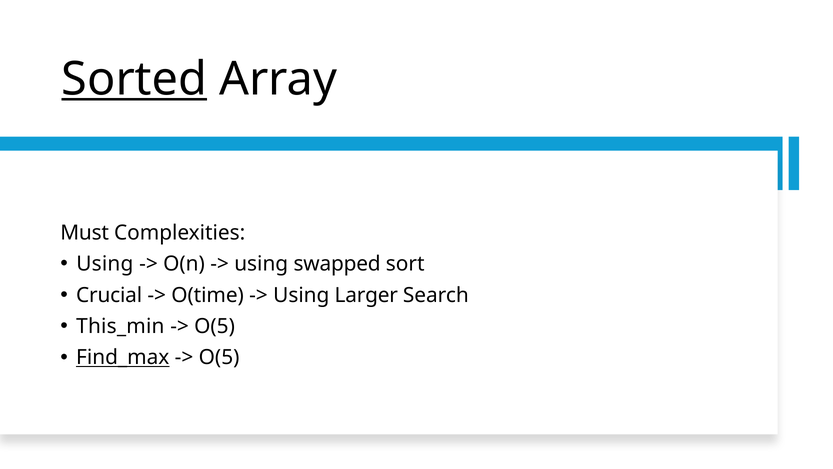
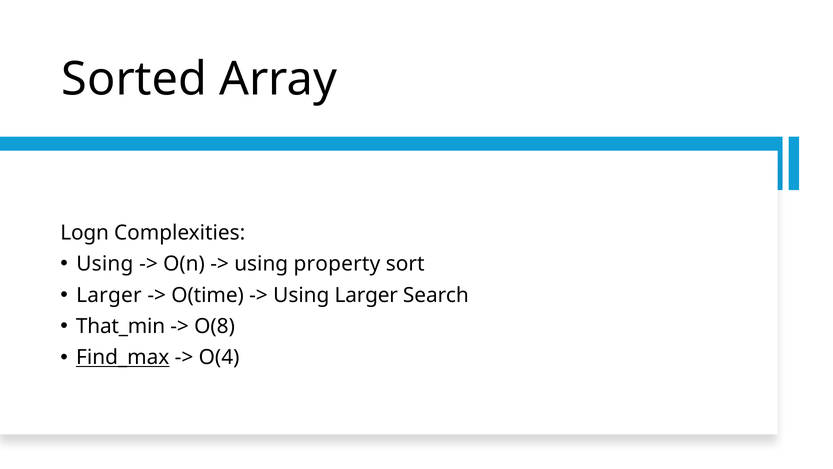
Sorted underline: present -> none
Must: Must -> Logn
swapped: swapped -> property
Crucial at (109, 295): Crucial -> Larger
This_min: This_min -> That_min
O(5 at (215, 326): O(5 -> O(8
O(5 at (219, 357): O(5 -> O(4
